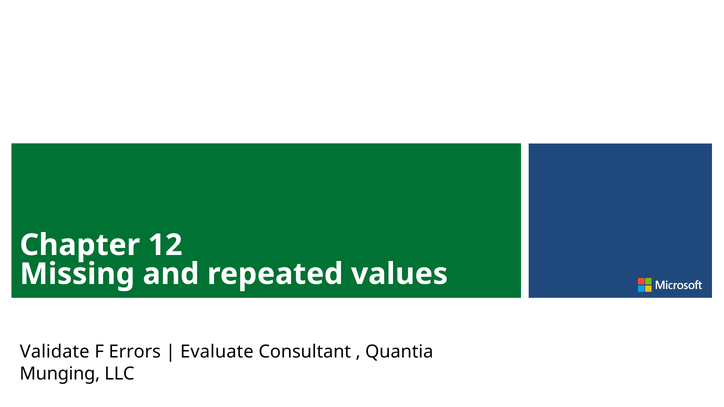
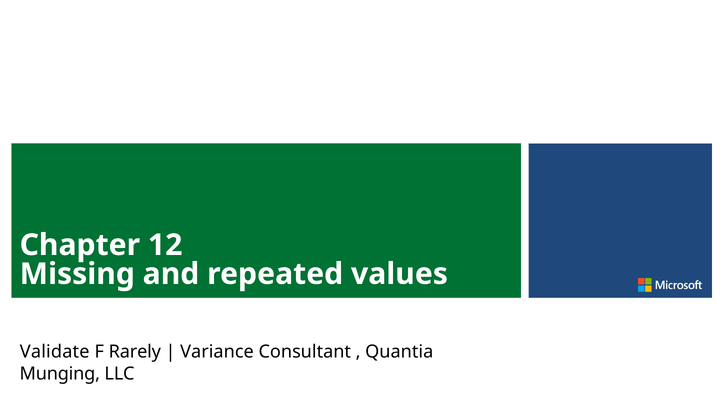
Errors: Errors -> Rarely
Evaluate: Evaluate -> Variance
